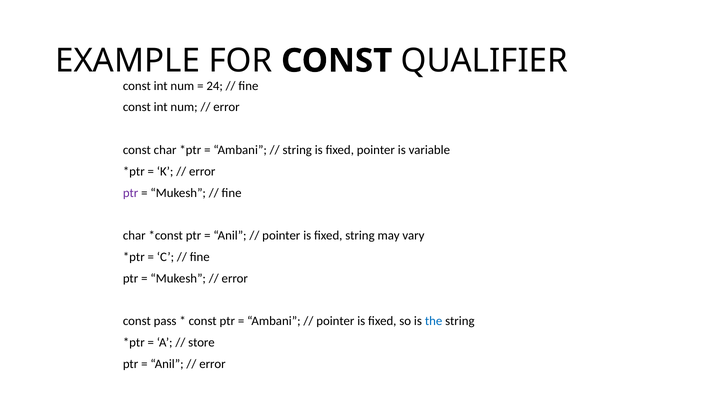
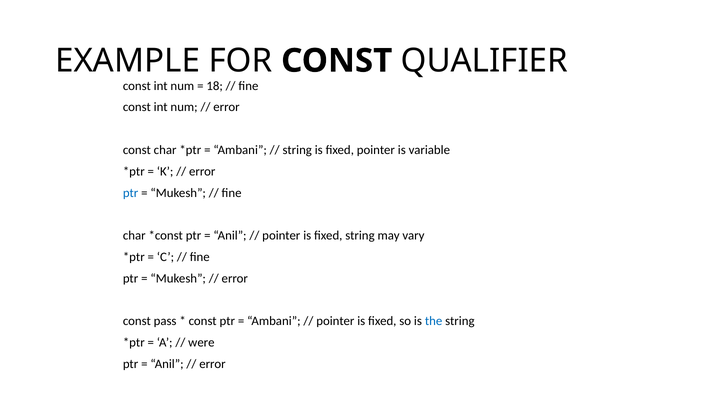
24: 24 -> 18
ptr at (131, 193) colour: purple -> blue
store: store -> were
